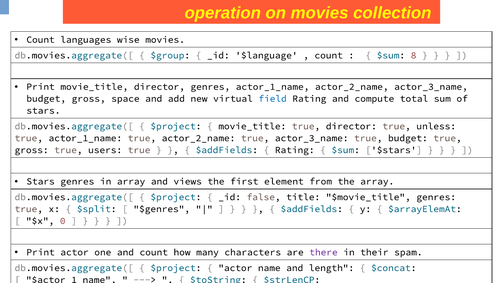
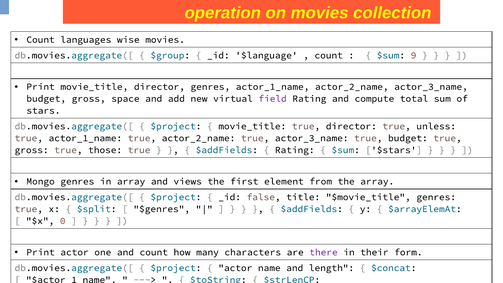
8: 8 -> 9
field colour: blue -> purple
users: users -> those
Stars at (41, 181): Stars -> Mongo
spam: spam -> form
